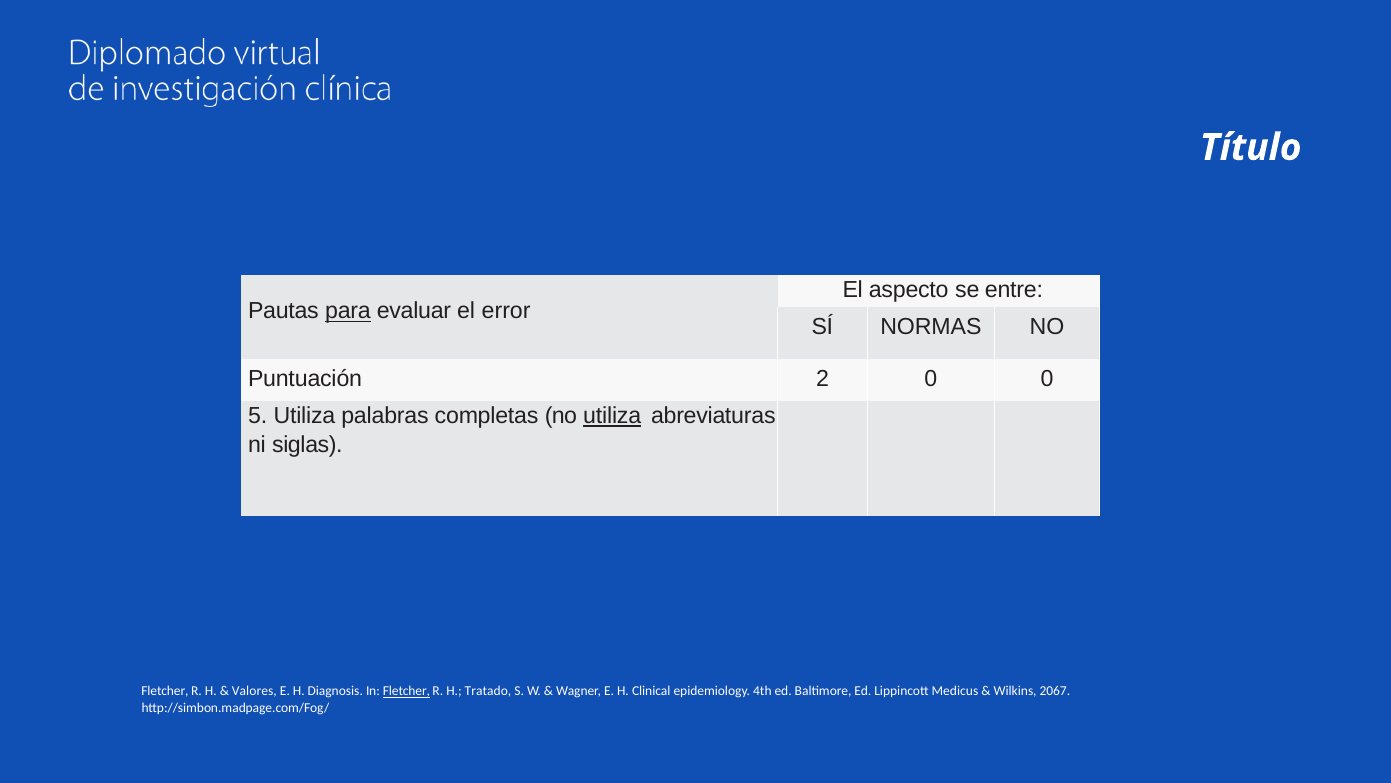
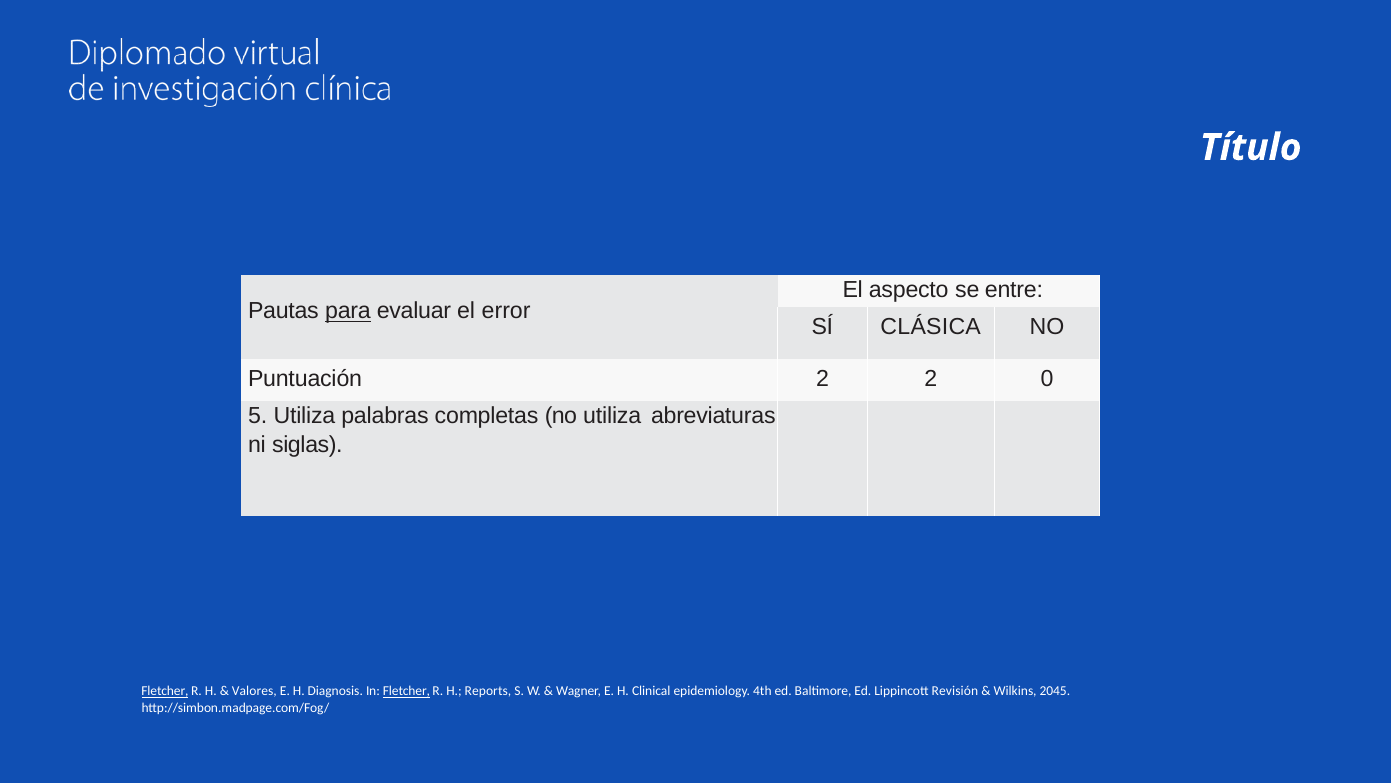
NORMAS: NORMAS -> CLÁSICA
2 0: 0 -> 2
utiliza at (612, 416) underline: present -> none
Fletcher at (165, 691) underline: none -> present
Tratado: Tratado -> Reports
Medicus: Medicus -> Revisión
2067: 2067 -> 2045
